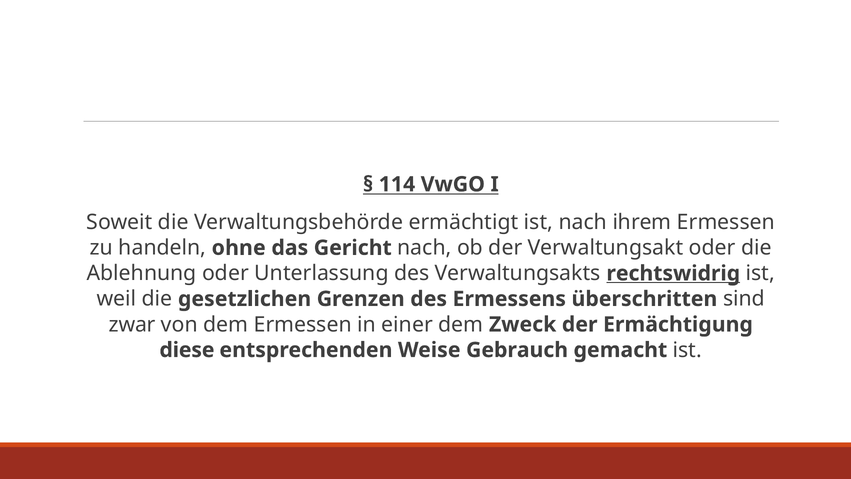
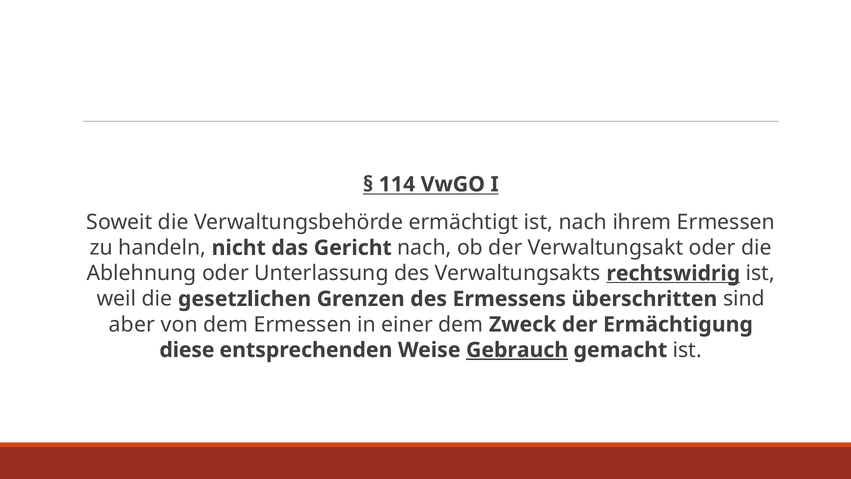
ohne: ohne -> nicht
zwar: zwar -> aber
Gebrauch underline: none -> present
